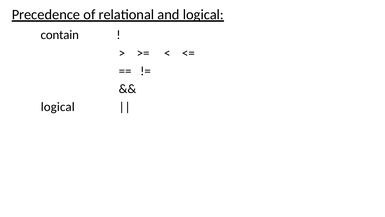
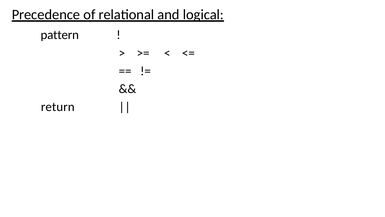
contain: contain -> pattern
logical at (58, 107): logical -> return
